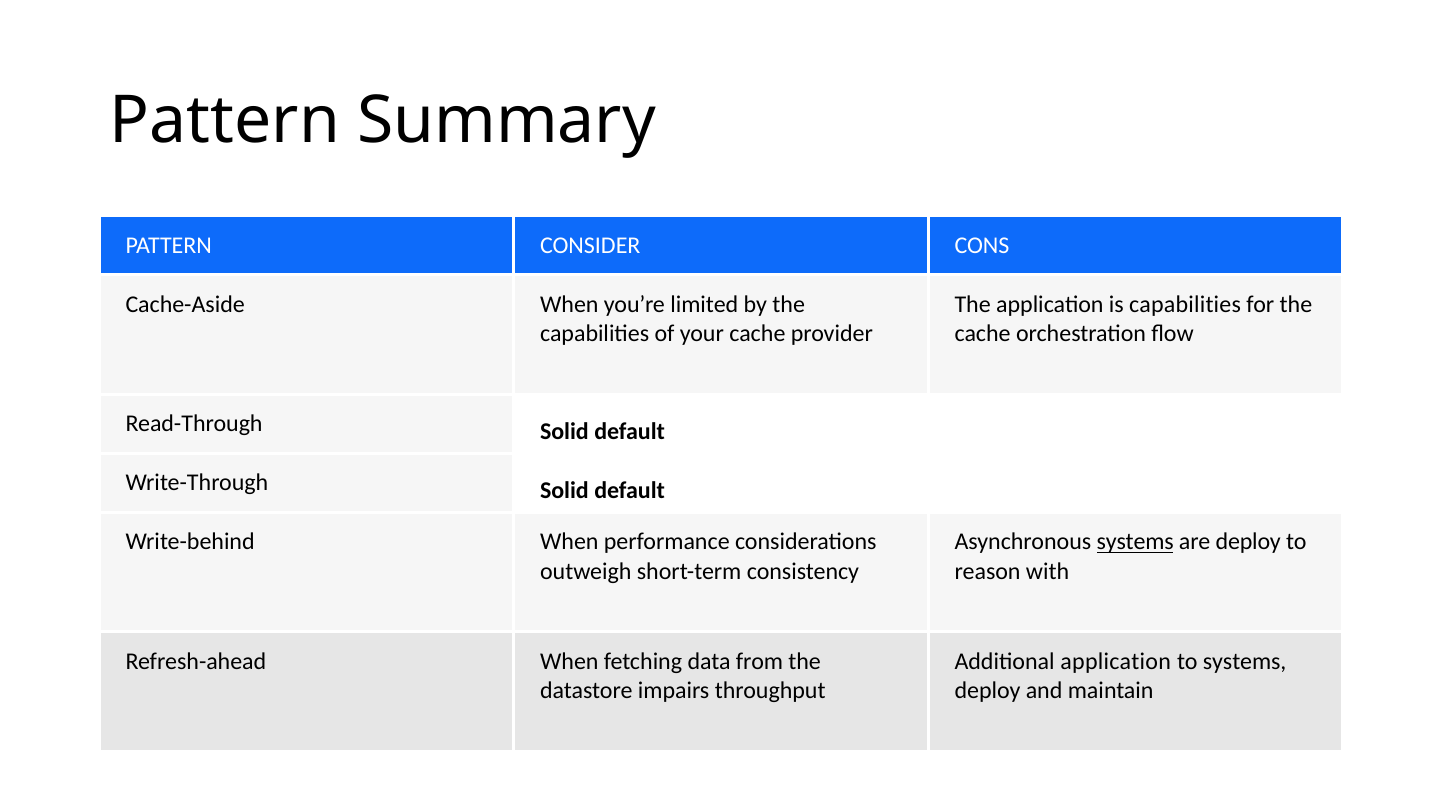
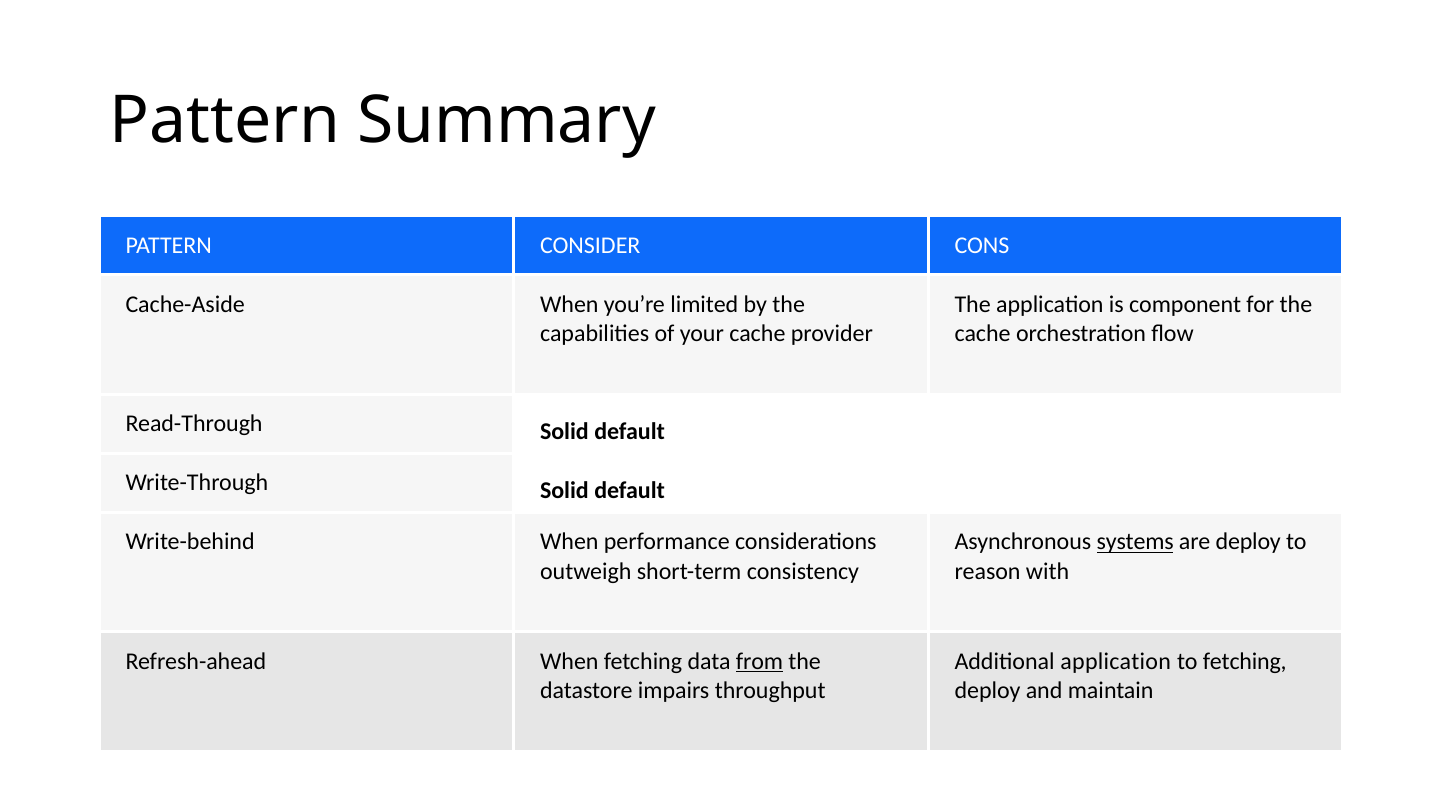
is capabilities: capabilities -> component
from underline: none -> present
to systems: systems -> fetching
